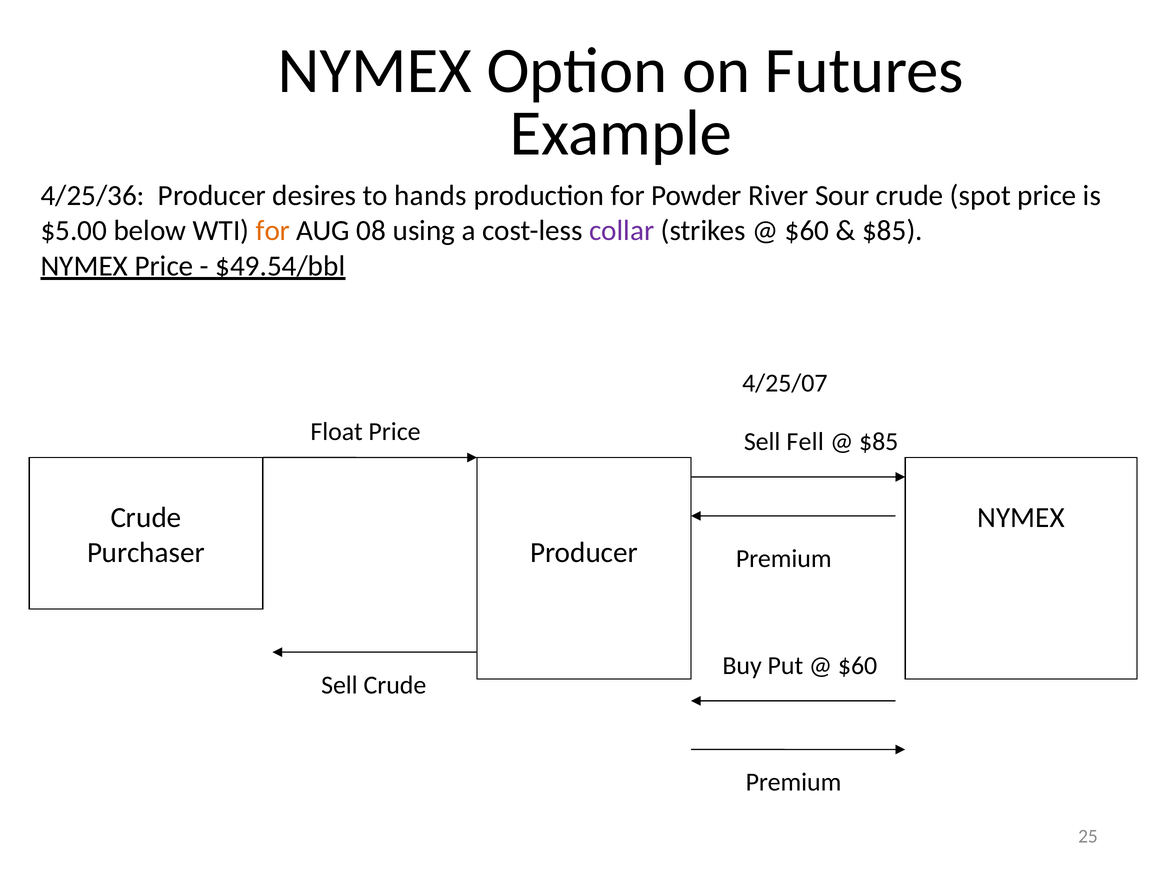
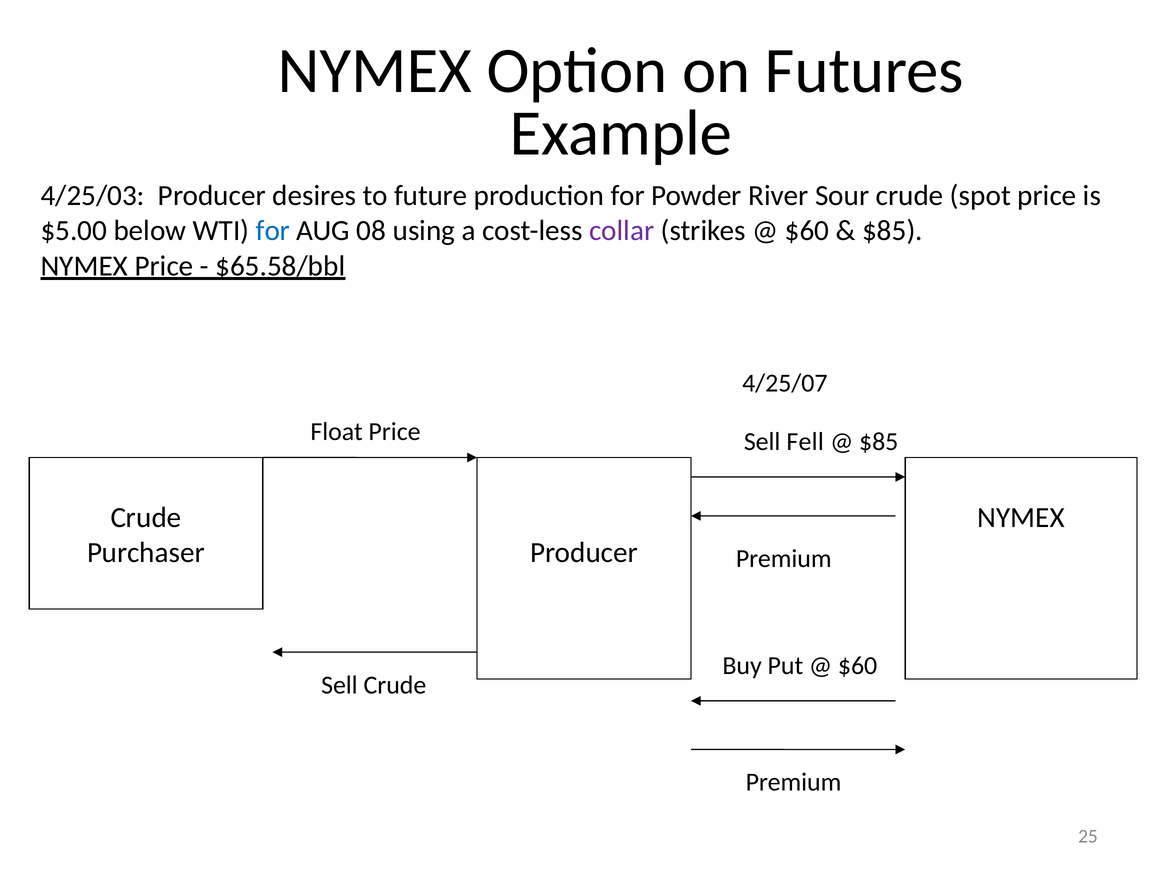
4/25/36: 4/25/36 -> 4/25/03
hands: hands -> future
for at (273, 231) colour: orange -> blue
$49.54/bbl: $49.54/bbl -> $65.58/bbl
